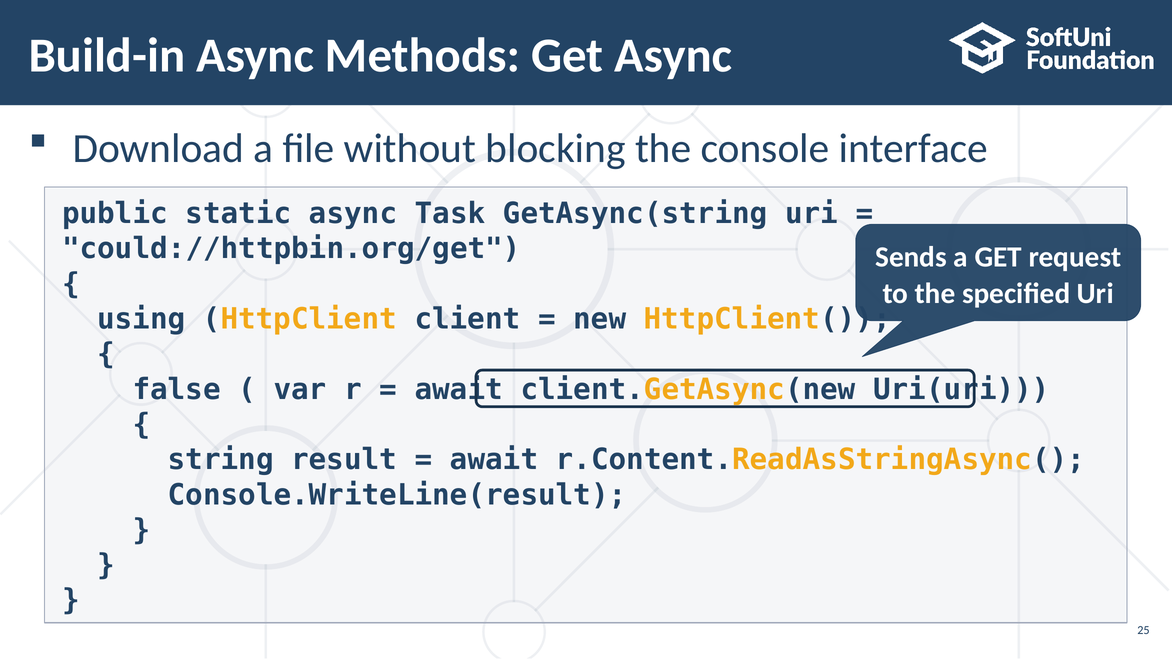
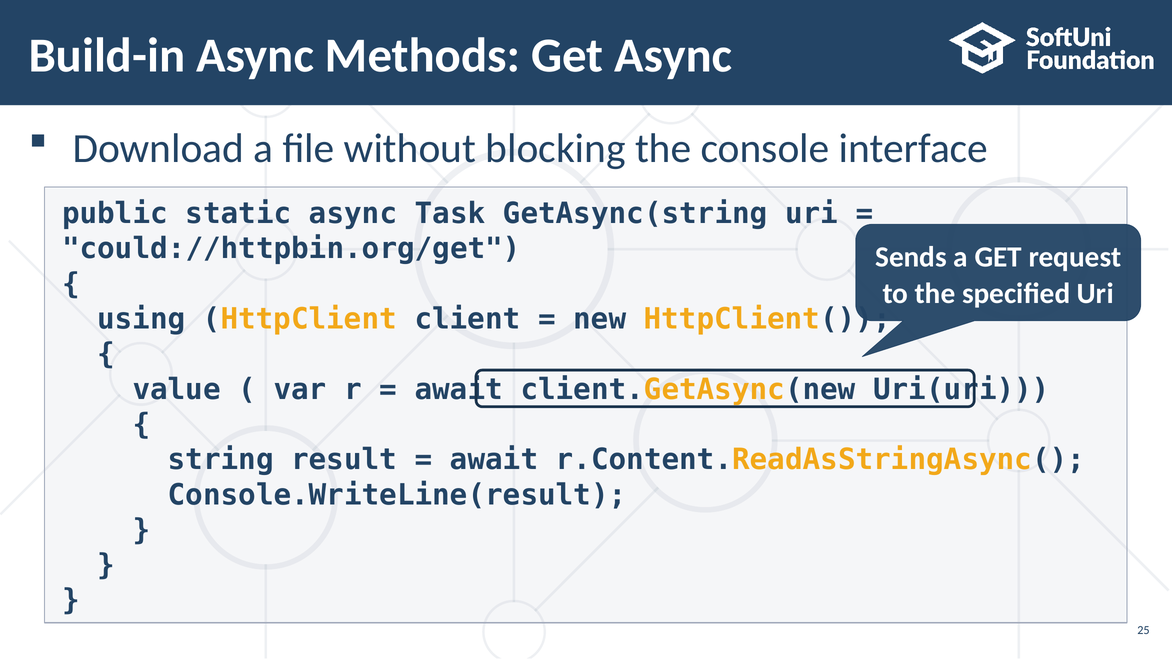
false: false -> value
